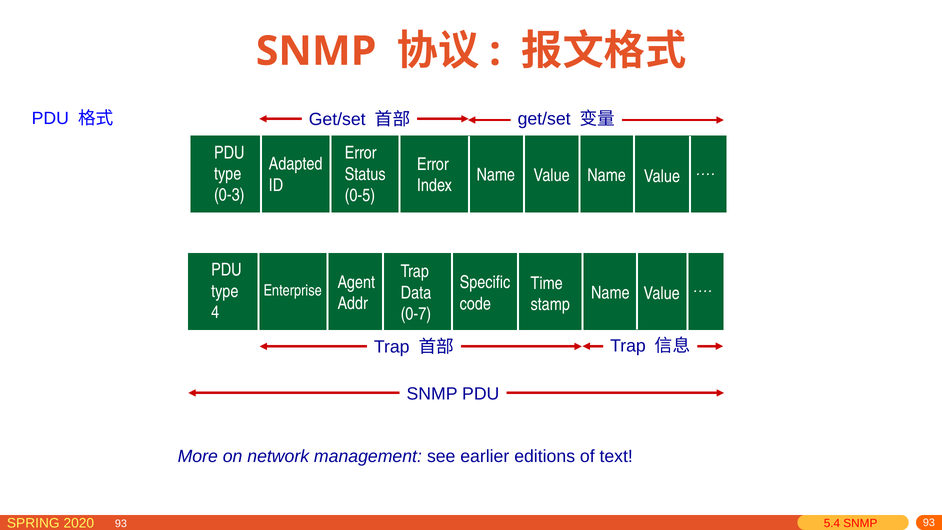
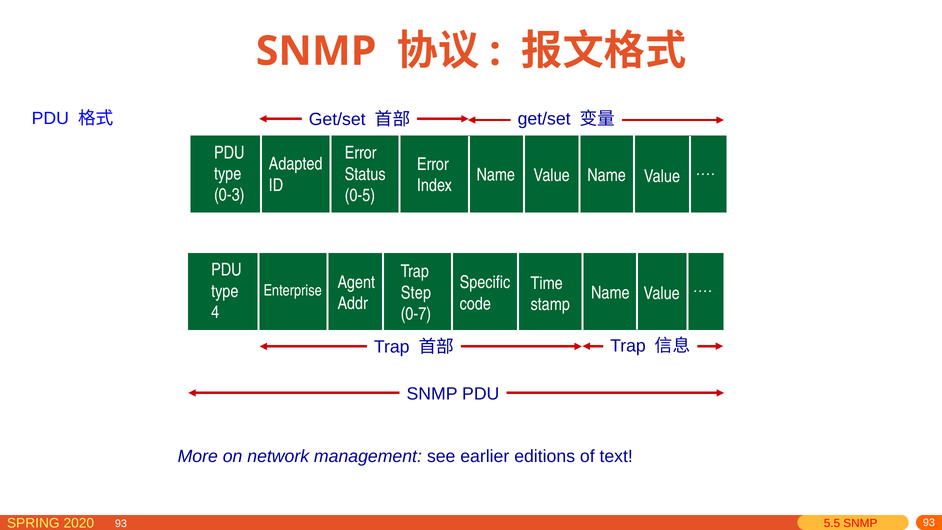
Data: Data -> Step
5.4: 5.4 -> 5.5
